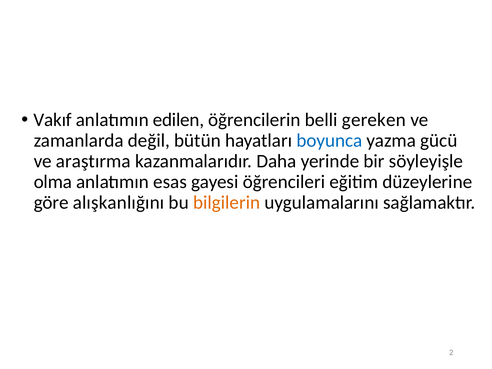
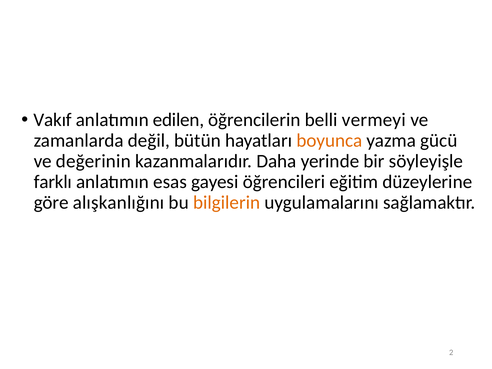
gereken: gereken -> vermeyi
boyunca colour: blue -> orange
araştırma: araştırma -> değerinin
olma: olma -> farklı
